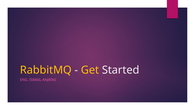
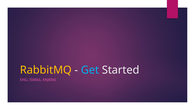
Get colour: yellow -> light blue
